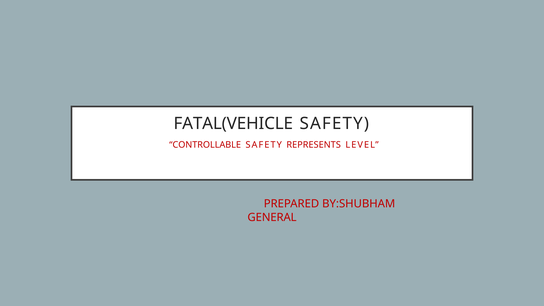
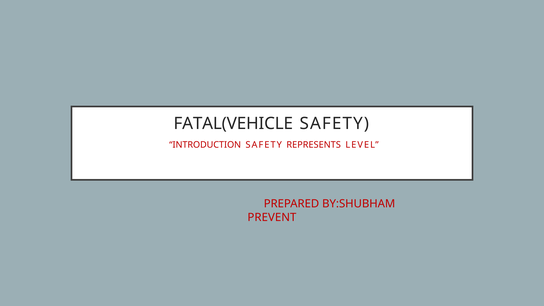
CONTROLLABLE: CONTROLLABLE -> INTRODUCTION
GENERAL: GENERAL -> PREVENT
